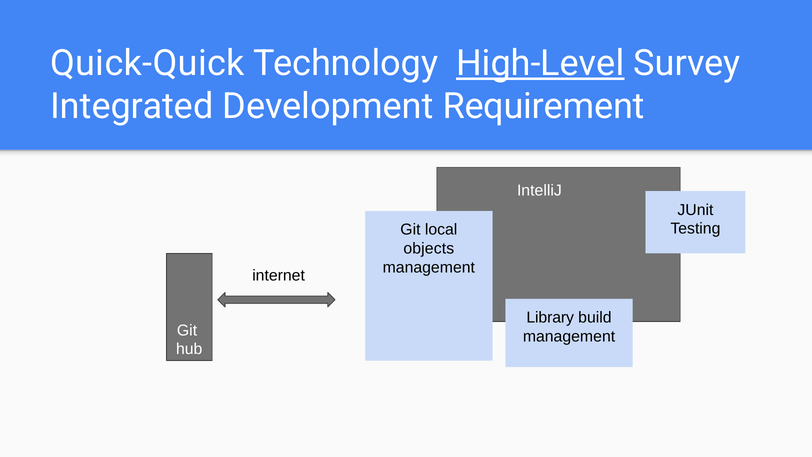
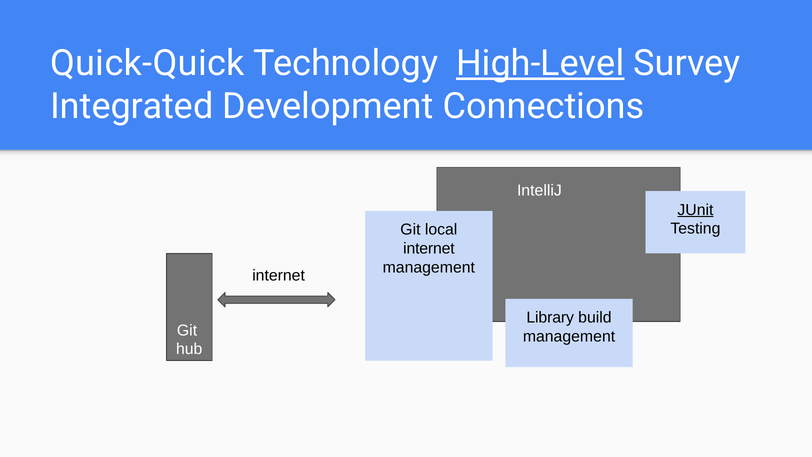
Requirement: Requirement -> Connections
JUnit underline: none -> present
objects at (429, 248): objects -> internet
